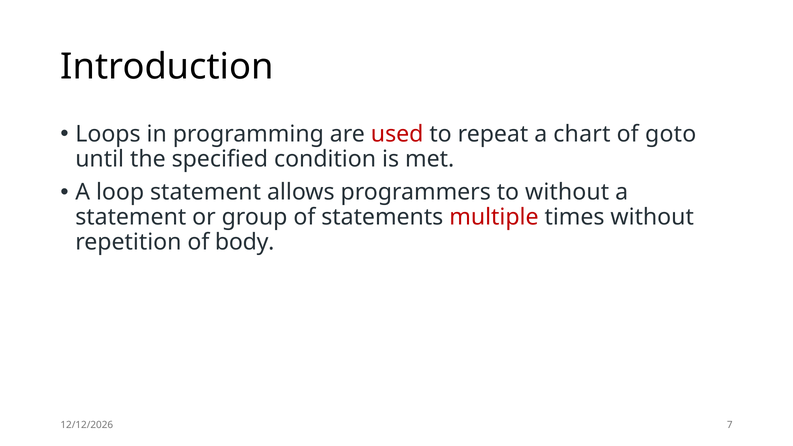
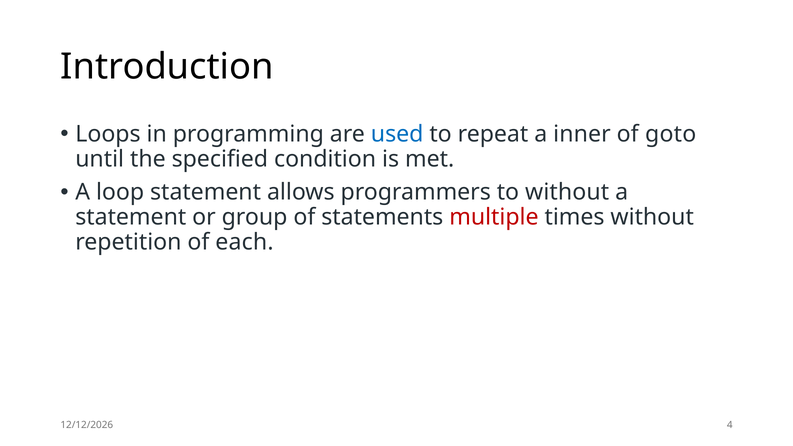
used colour: red -> blue
chart: chart -> inner
body: body -> each
7: 7 -> 4
